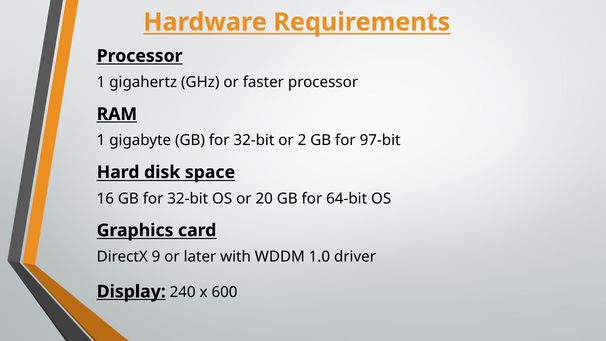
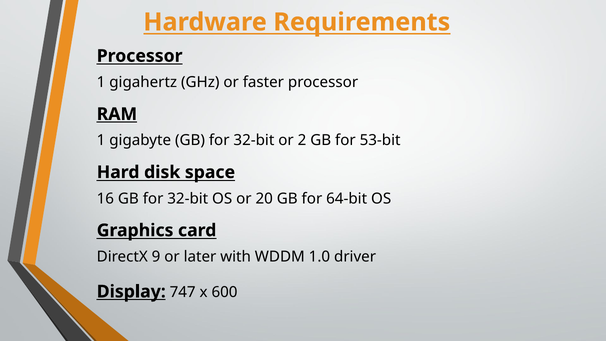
97-bit: 97-bit -> 53-bit
240: 240 -> 747
